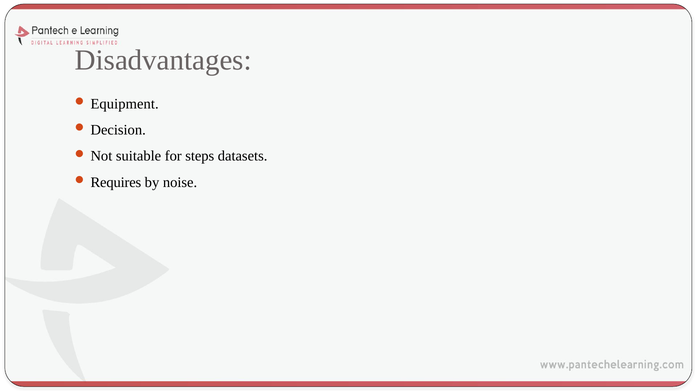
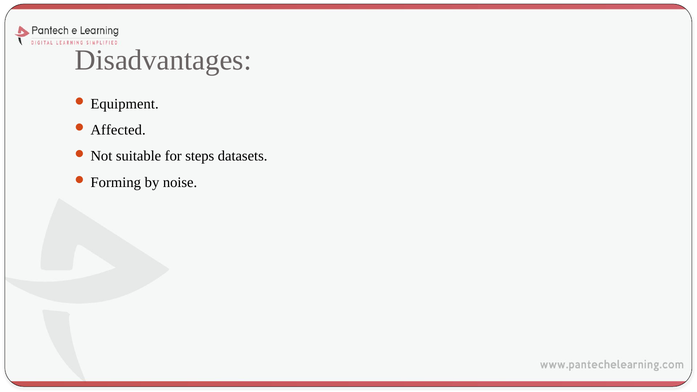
Decision: Decision -> Affected
Requires: Requires -> Forming
